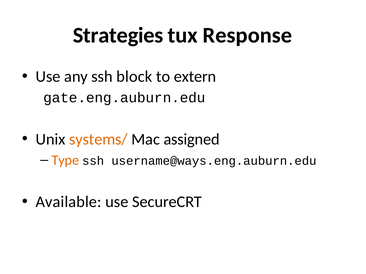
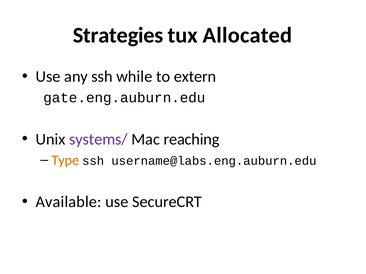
Response: Response -> Allocated
block: block -> while
systems/ colour: orange -> purple
assigned: assigned -> reaching
username@ways.eng.auburn.edu: username@ways.eng.auburn.edu -> username@labs.eng.auburn.edu
